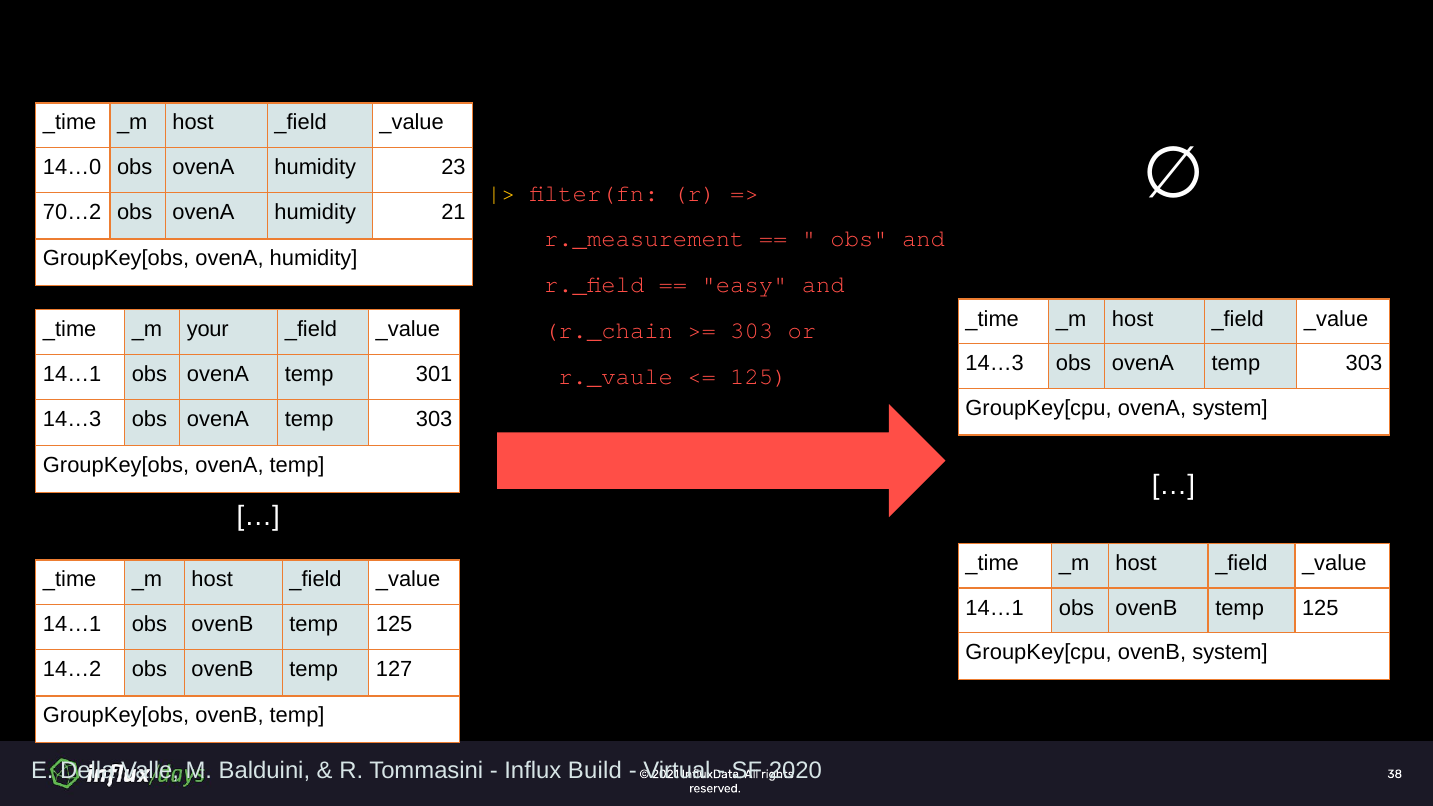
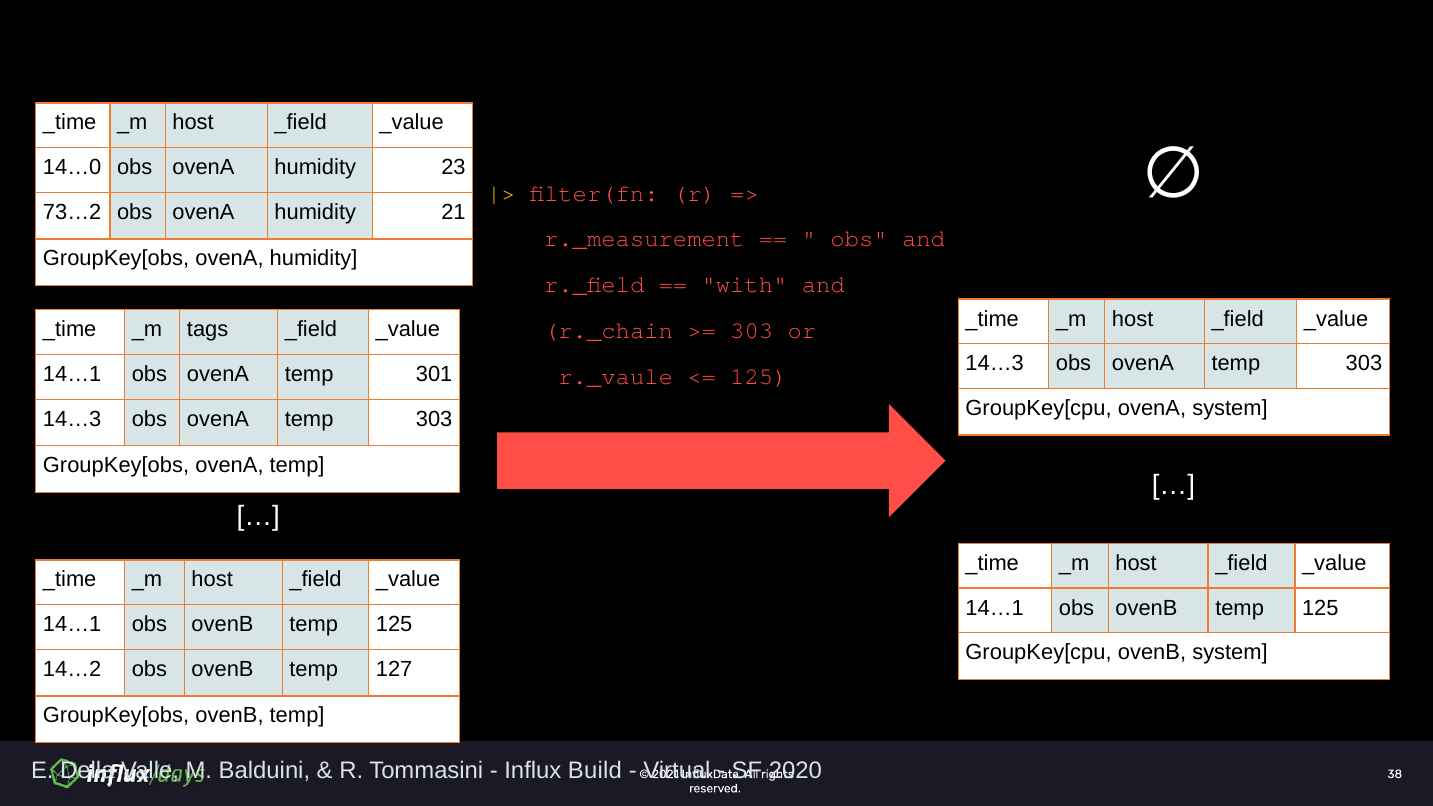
70…2: 70…2 -> 73…2
easy: easy -> with
your: your -> tags
